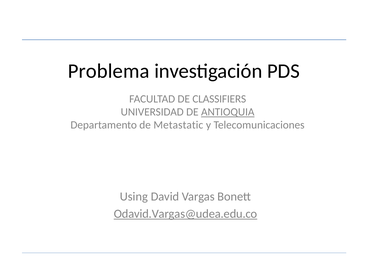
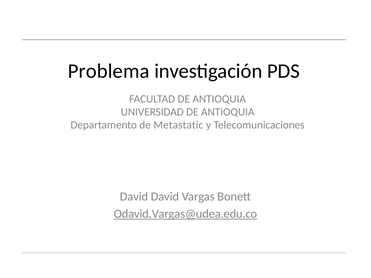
FACULTAD DE CLASSIFIERS: CLASSIFIERS -> ANTIOQUIA
ANTIOQUIA at (228, 112) underline: present -> none
Using at (134, 197): Using -> David
